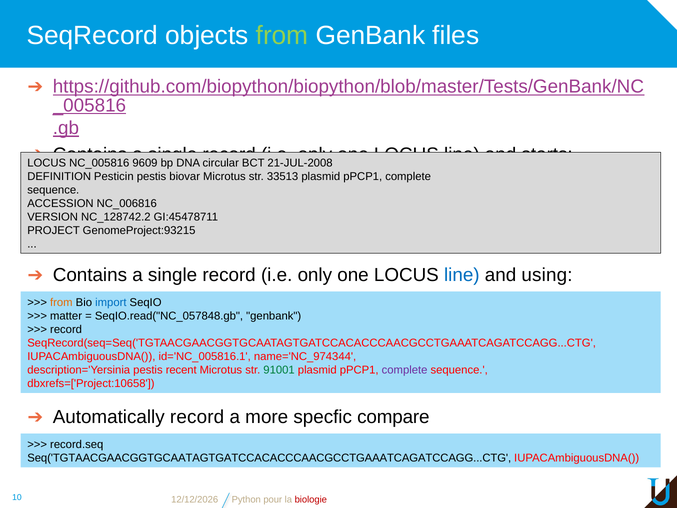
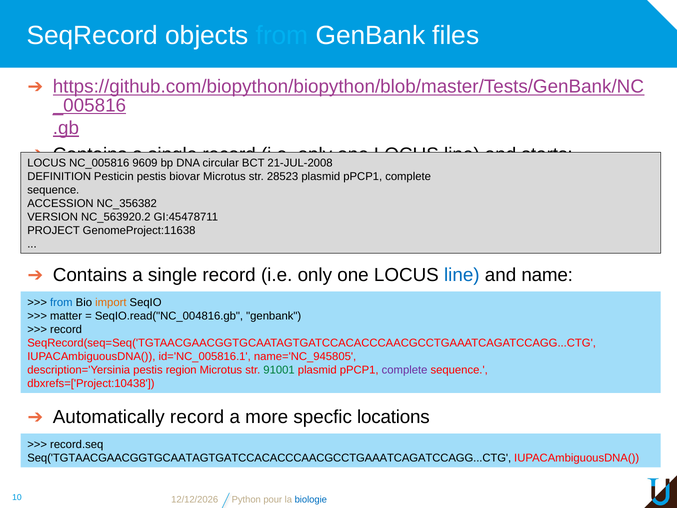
from at (282, 36) colour: light green -> light blue
33513: 33513 -> 28523
NC_006816: NC_006816 -> NC_356382
NC_128742.2: NC_128742.2 -> NC_563920.2
GenomeProject:93215: GenomeProject:93215 -> GenomeProject:11638
using: using -> name
from at (61, 302) colour: orange -> blue
import colour: blue -> orange
SeqIO.read("NC_057848.gb: SeqIO.read("NC_057848.gb -> SeqIO.read("NC_004816.gb
name='NC_974344: name='NC_974344 -> name='NC_945805
recent: recent -> region
dbxrefs=['Project:10658: dbxrefs=['Project:10658 -> dbxrefs=['Project:10438
compare: compare -> locations
biologie colour: red -> blue
